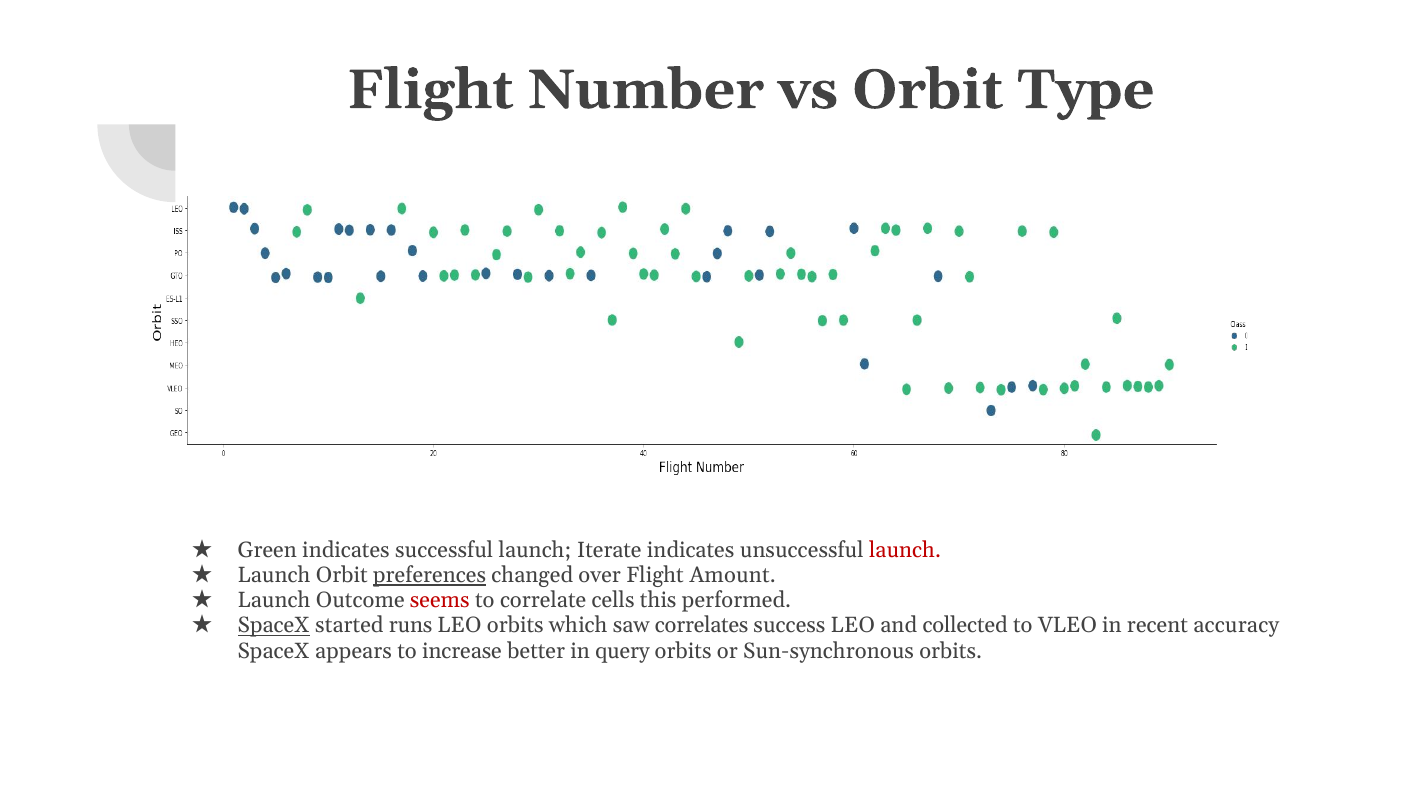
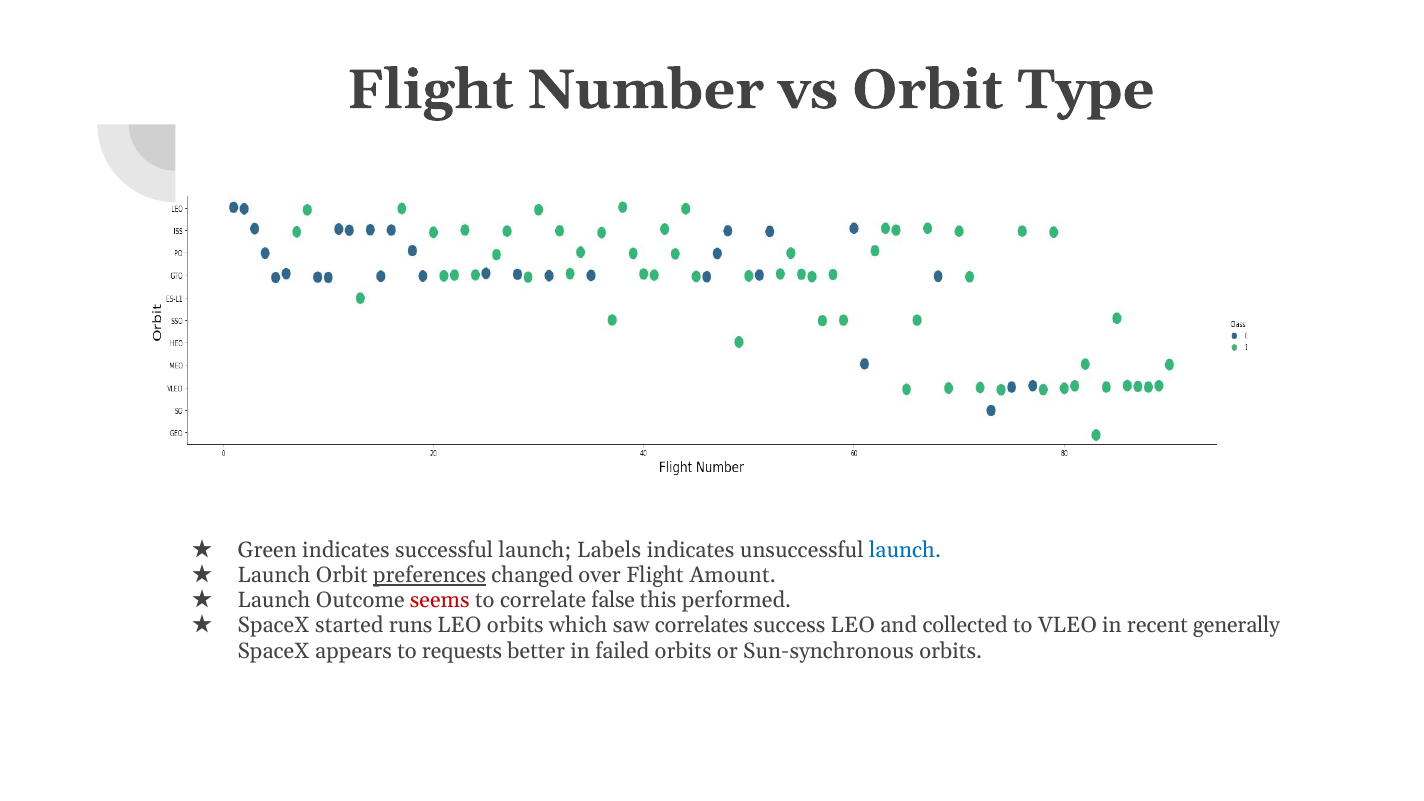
Iterate: Iterate -> Labels
launch at (905, 551) colour: red -> blue
cells: cells -> false
SpaceX at (274, 626) underline: present -> none
accuracy: accuracy -> generally
increase: increase -> requests
query: query -> failed
